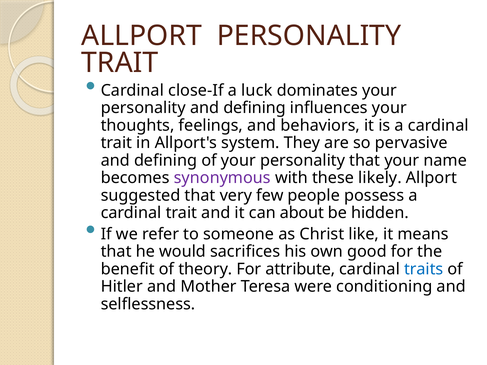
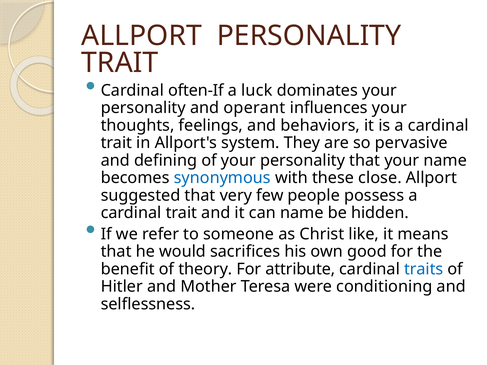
close-If: close-If -> often-If
personality and defining: defining -> operant
synonymous colour: purple -> blue
likely: likely -> close
can about: about -> name
